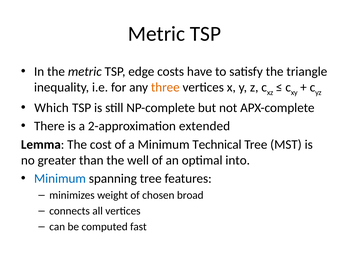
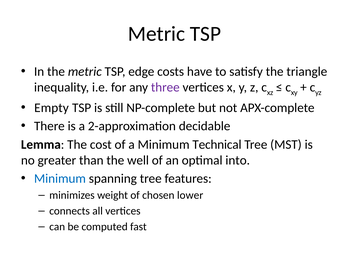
three colour: orange -> purple
Which: Which -> Empty
extended: extended -> decidable
broad: broad -> lower
